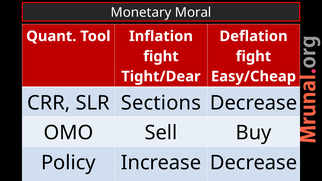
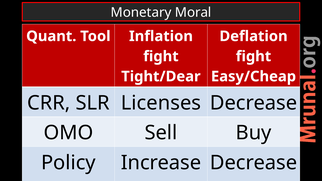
Sections: Sections -> Licenses
